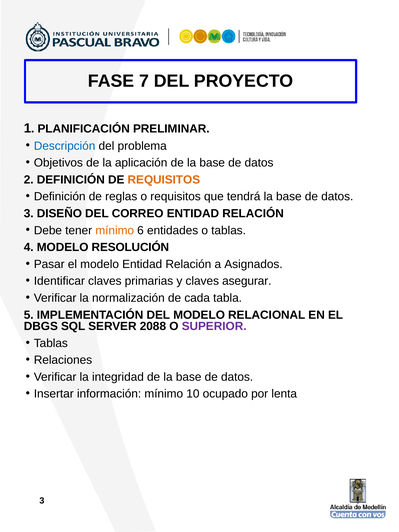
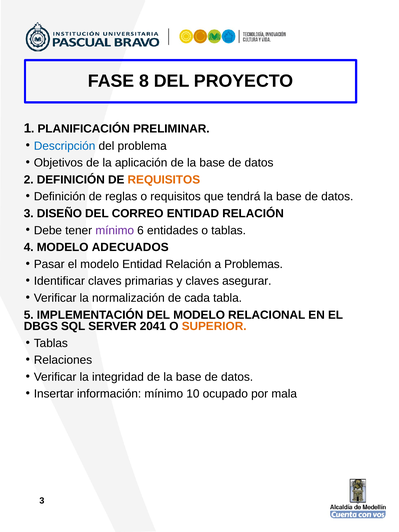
7: 7 -> 8
mínimo at (115, 230) colour: orange -> purple
RESOLUCIÓN: RESOLUCIÓN -> ADECUADOS
Asignados: Asignados -> Problemas
2088: 2088 -> 2041
SUPERIOR colour: purple -> orange
lenta: lenta -> mala
